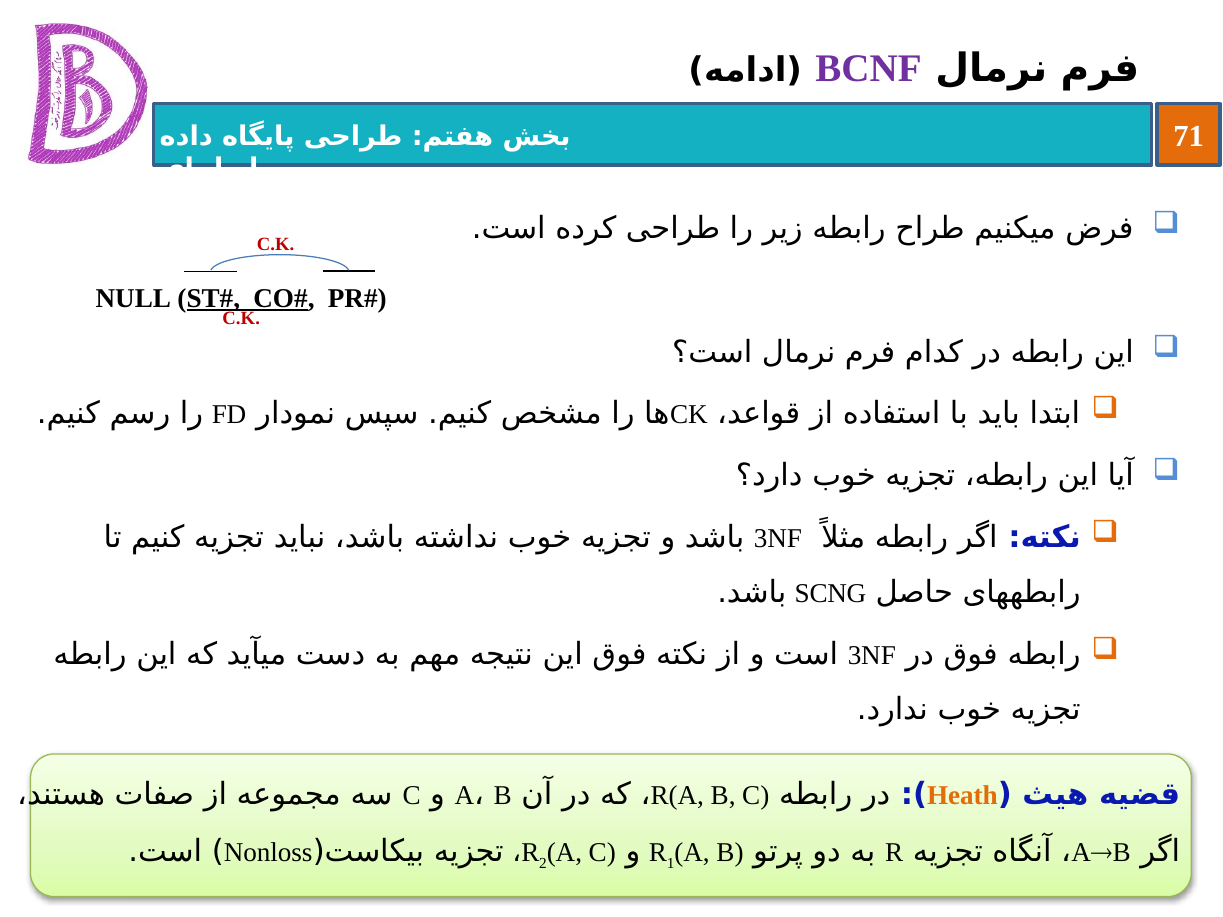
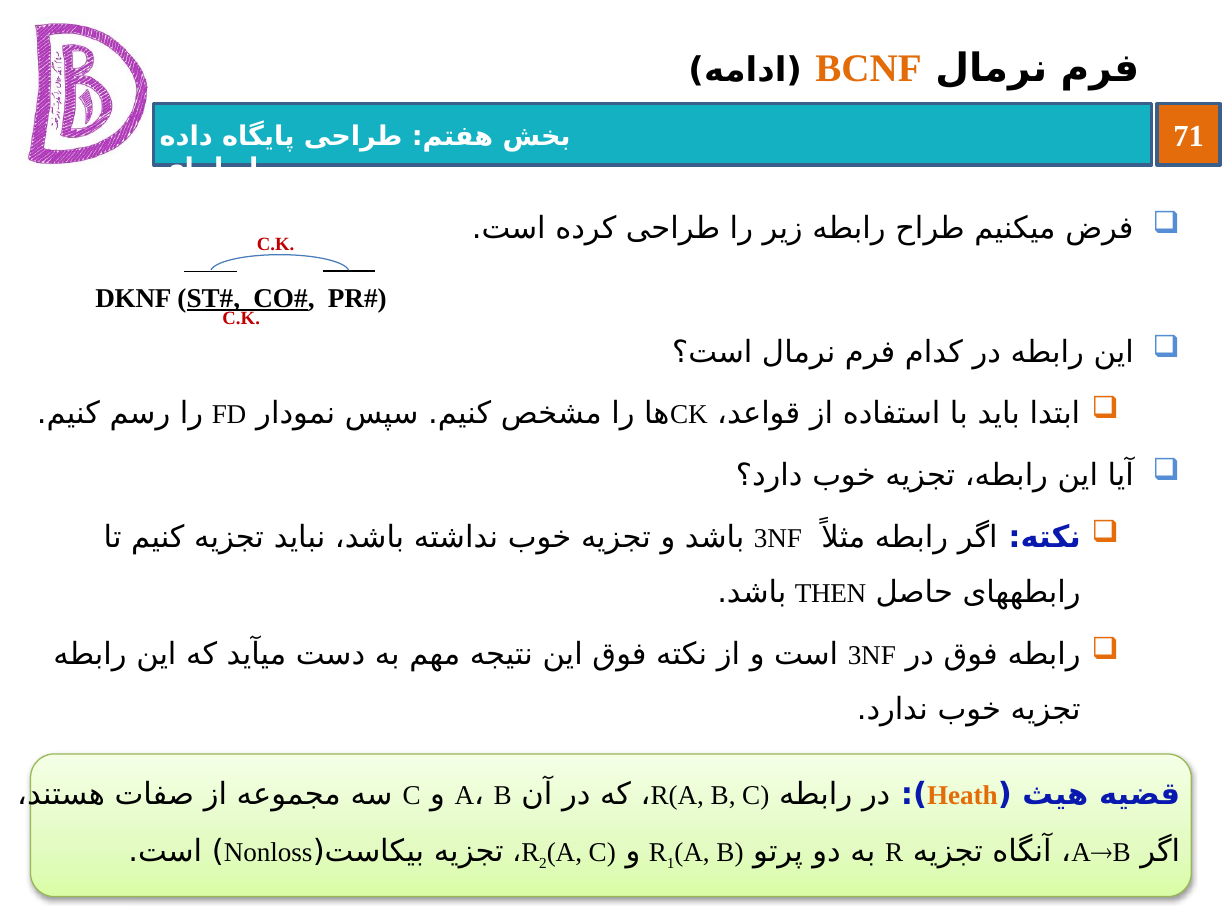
BCNF colour: purple -> orange
NULL: NULL -> DKNF
SCNG: SCNG -> THEN
